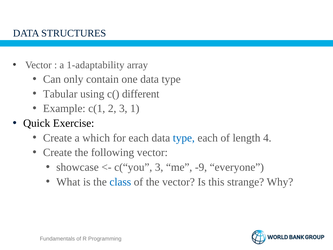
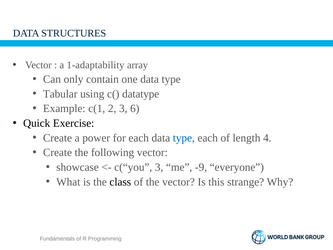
different: different -> datatype
1: 1 -> 6
which: which -> power
class colour: blue -> black
